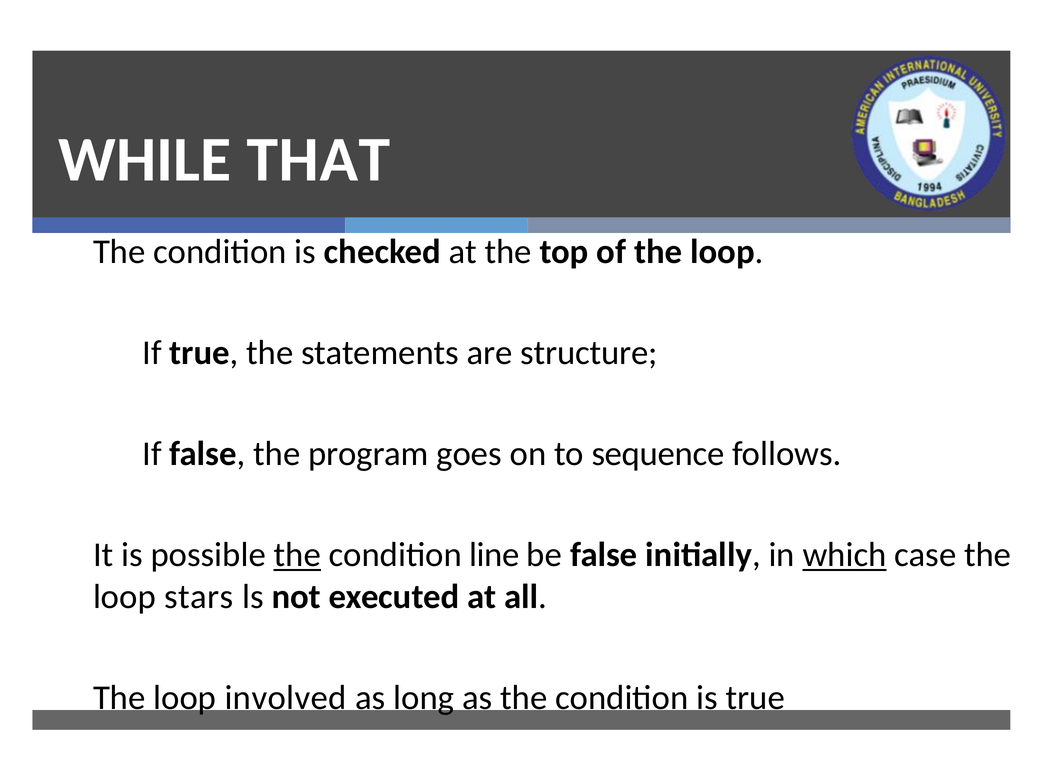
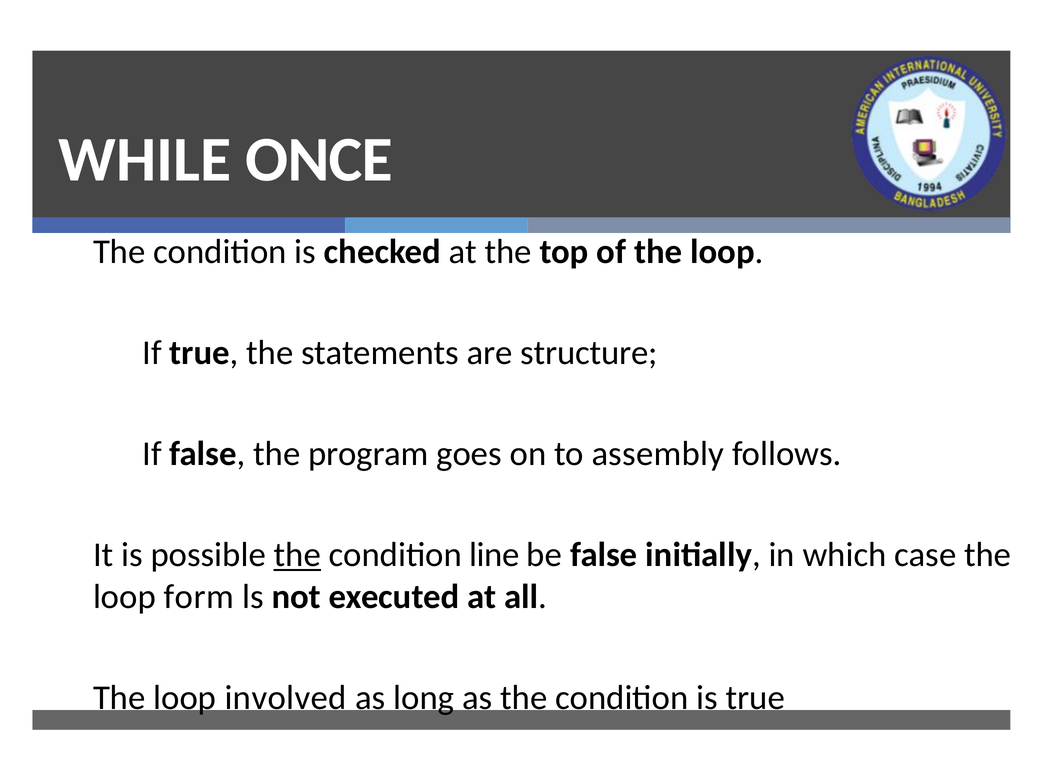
THAT: THAT -> ONCE
sequence: sequence -> assembly
which underline: present -> none
stars: stars -> form
